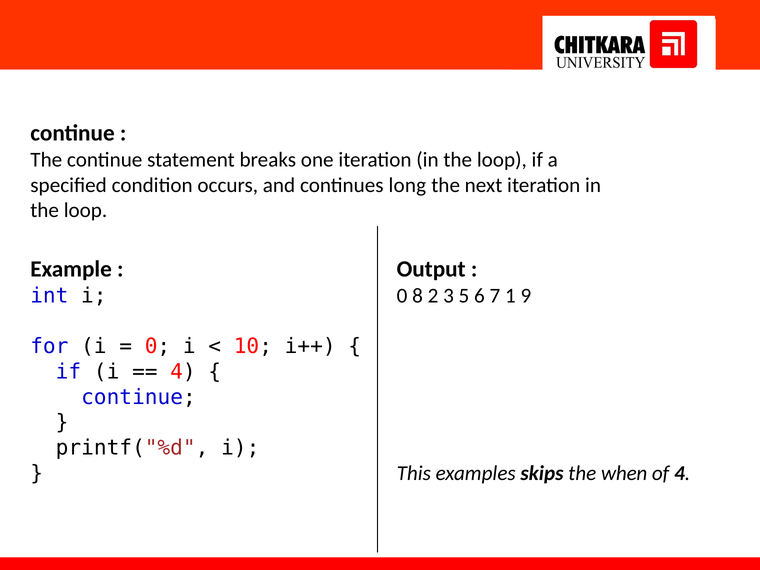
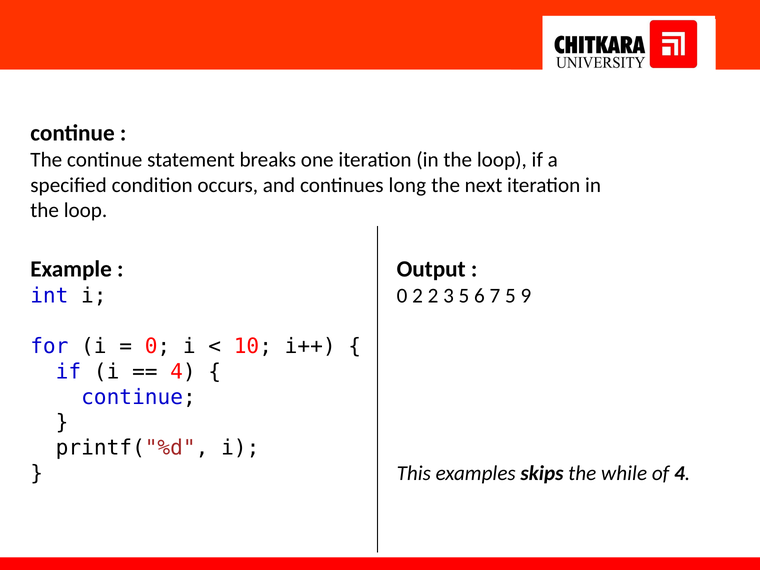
0 8: 8 -> 2
7 1: 1 -> 5
when: when -> while
